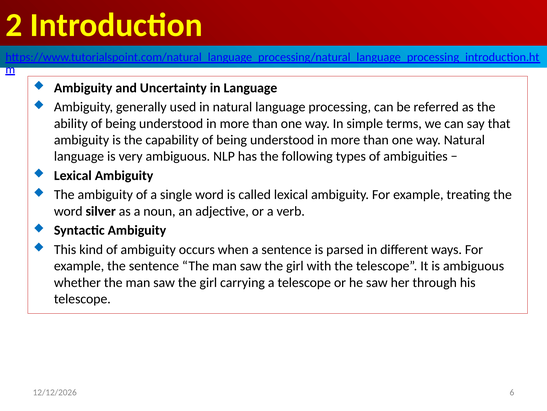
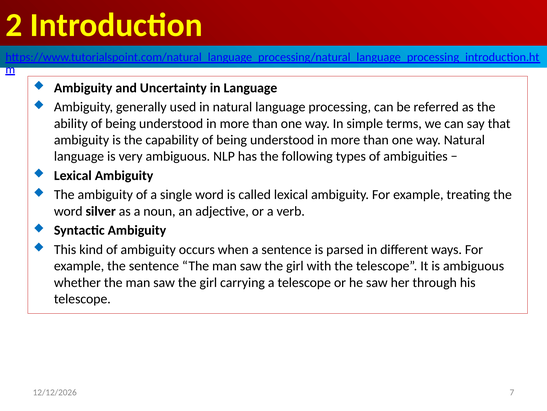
6: 6 -> 7
